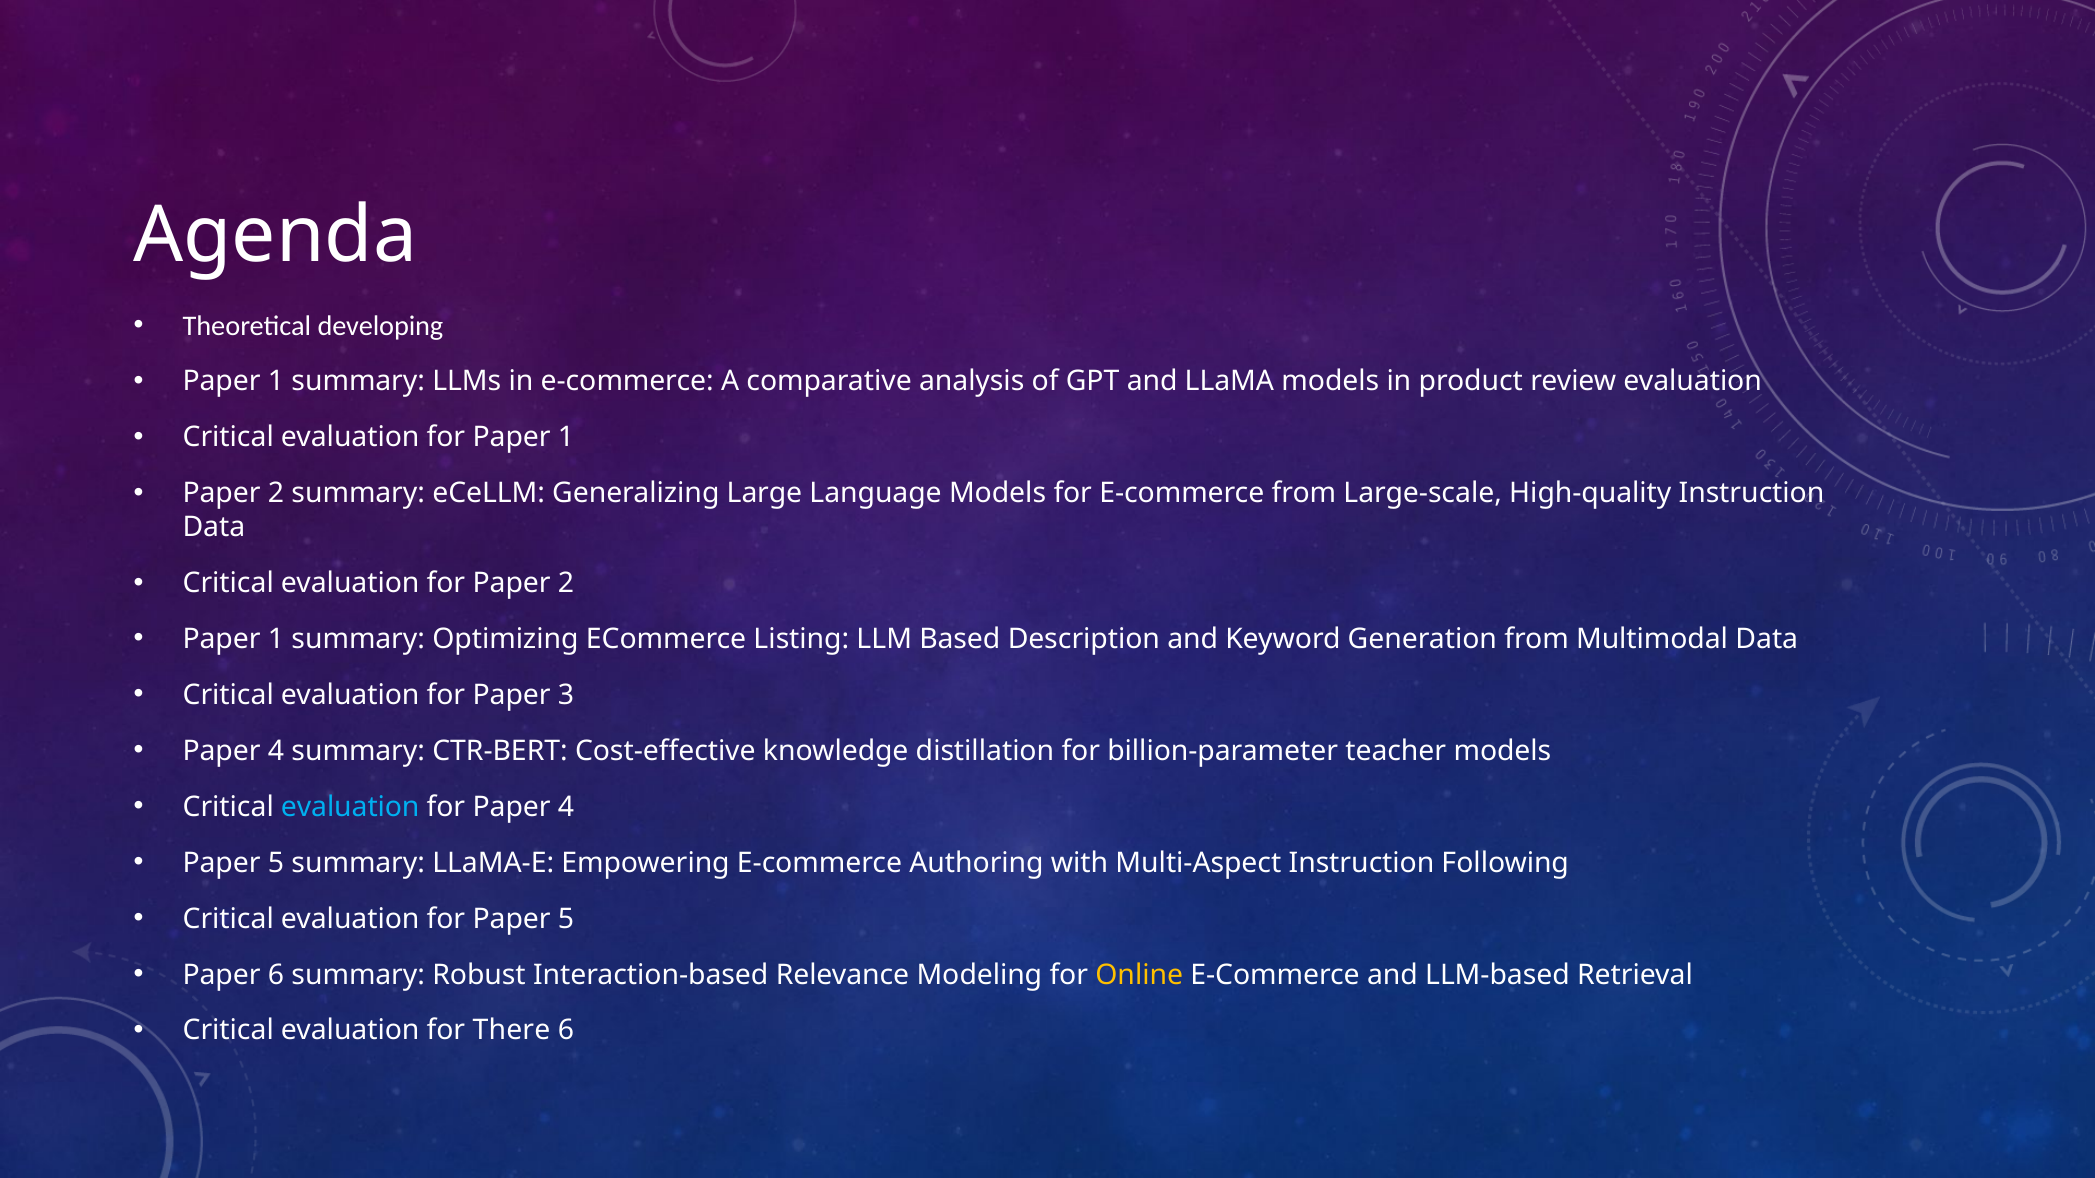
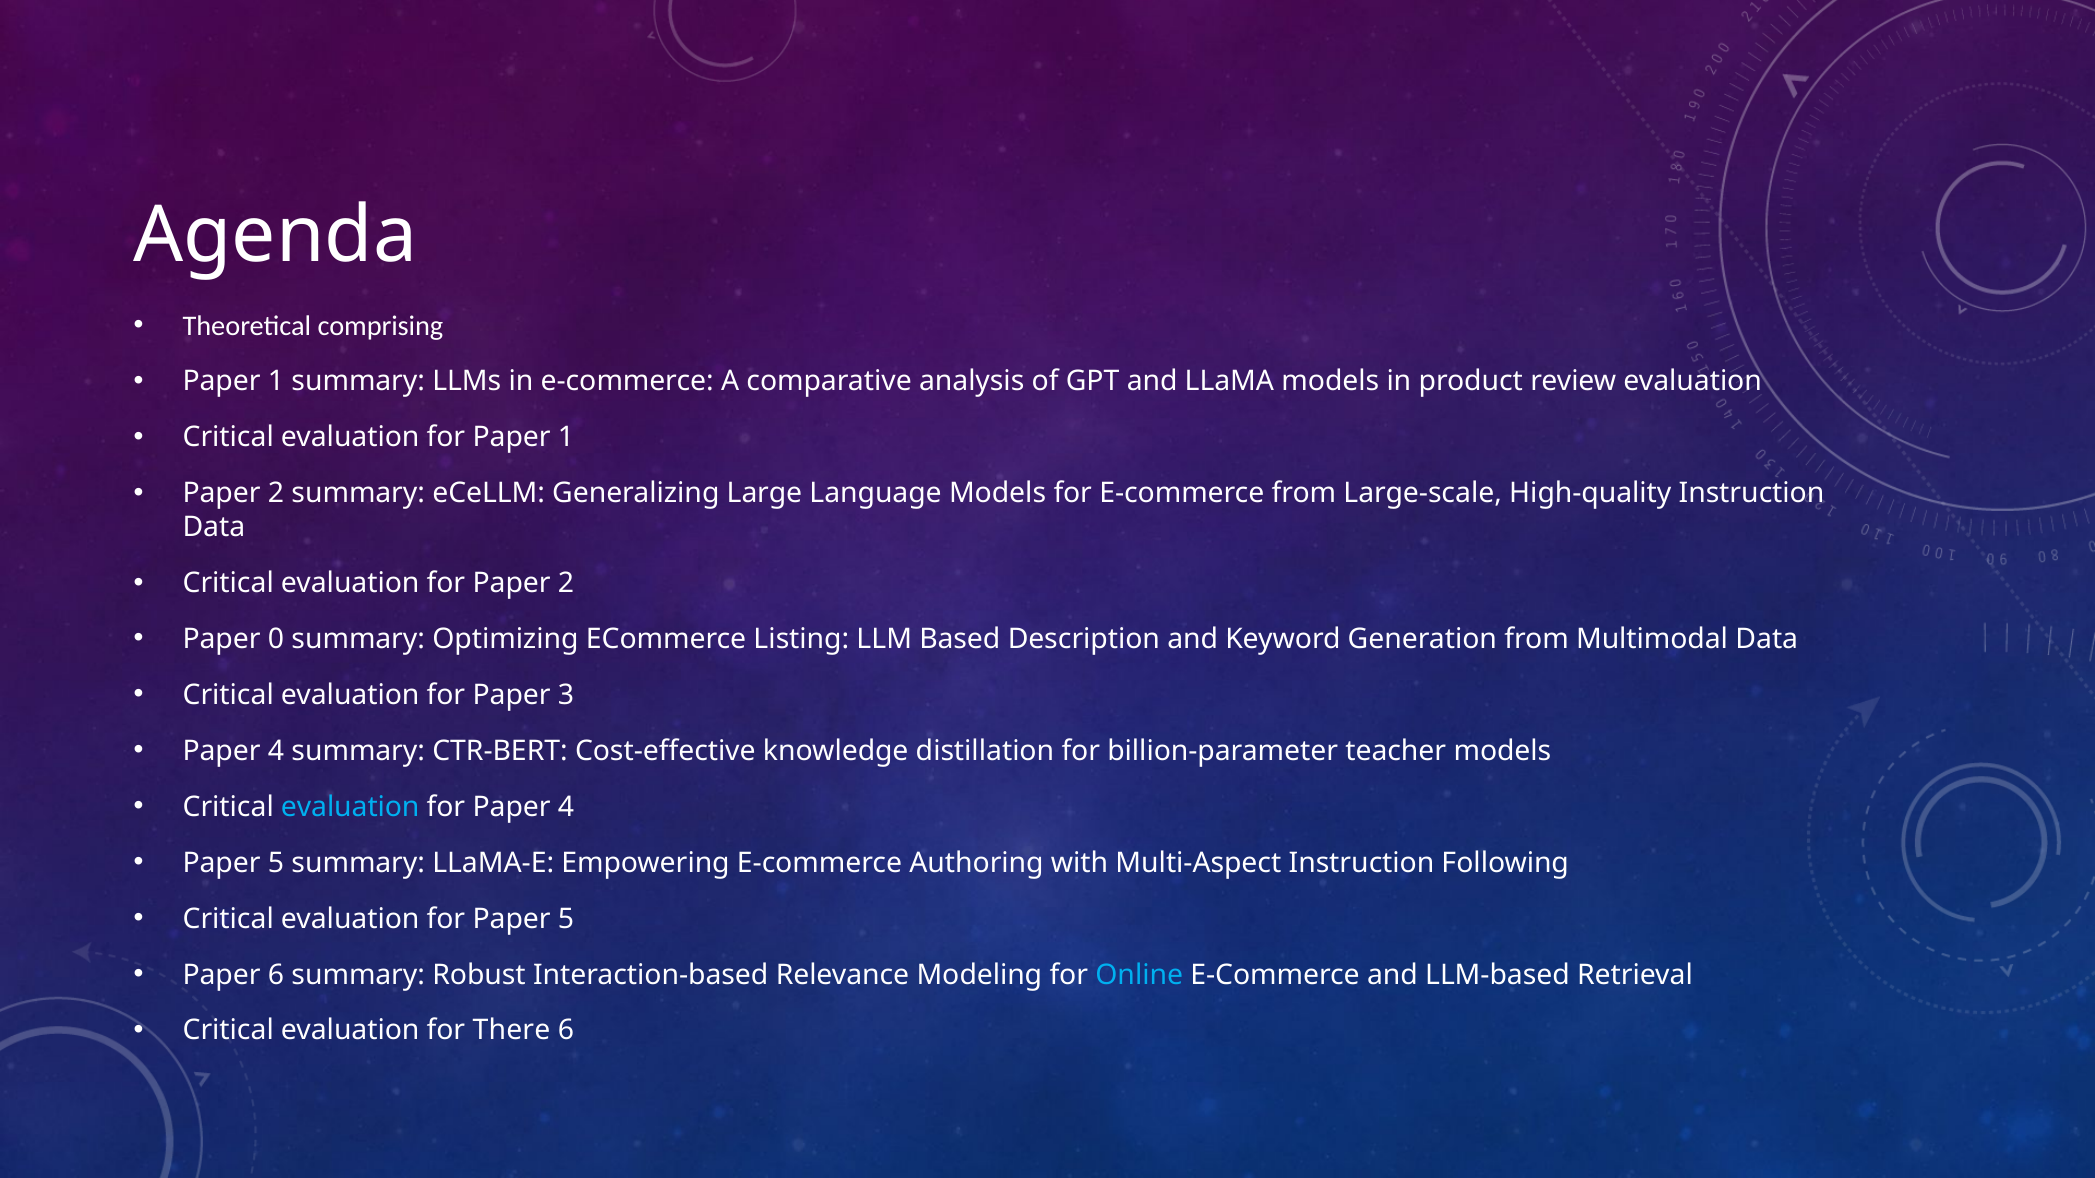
developing: developing -> comprising
1 at (276, 639): 1 -> 0
Online colour: yellow -> light blue
